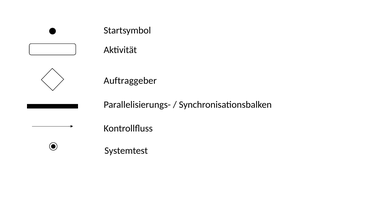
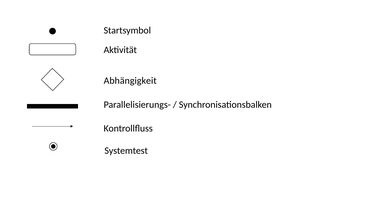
Auftraggeber: Auftraggeber -> Abhängigkeit
